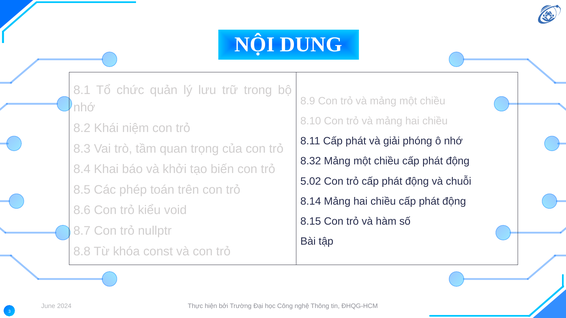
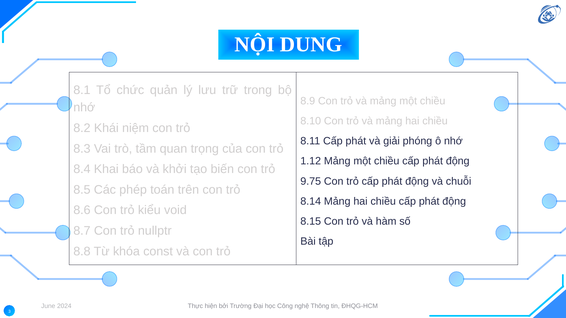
8.32: 8.32 -> 1.12
5.02: 5.02 -> 9.75
